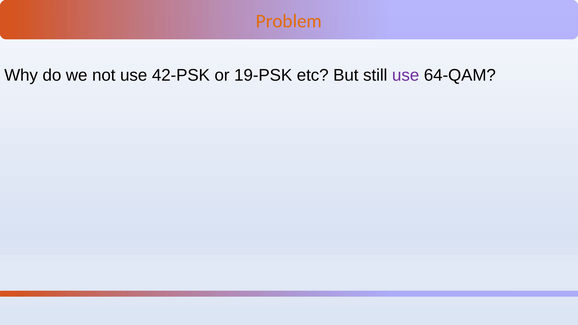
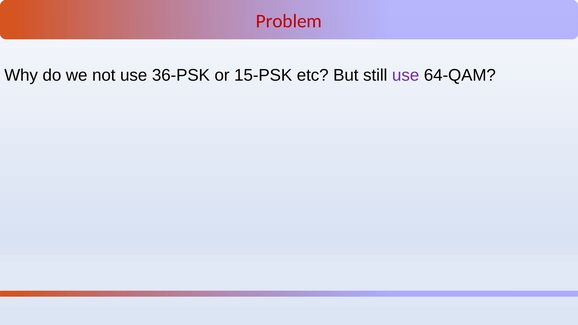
Problem colour: orange -> red
42-PSK: 42-PSK -> 36-PSK
19-PSK: 19-PSK -> 15-PSK
